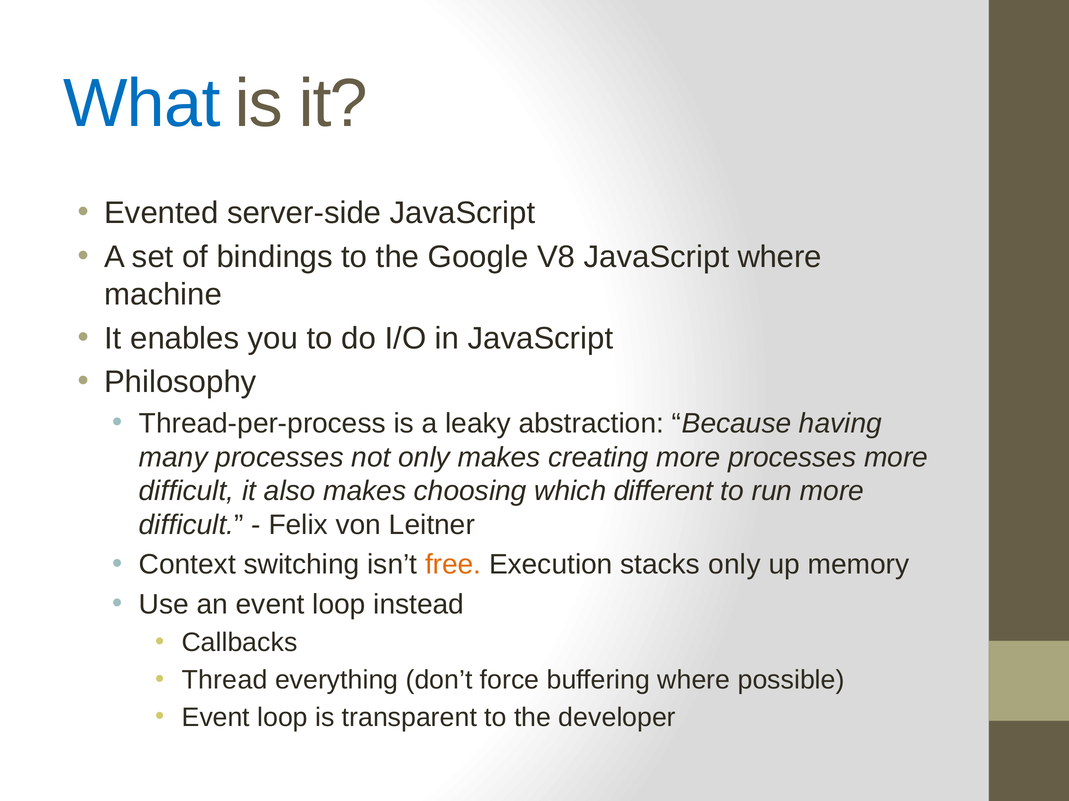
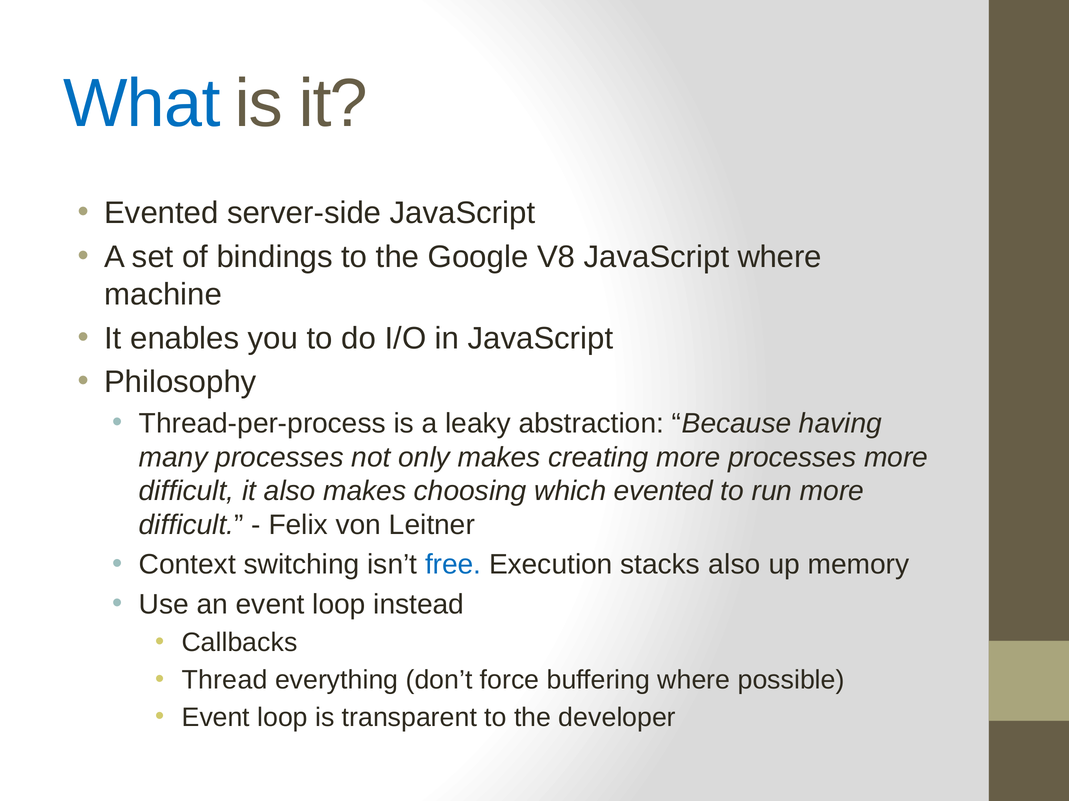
which different: different -> evented
free colour: orange -> blue
stacks only: only -> also
